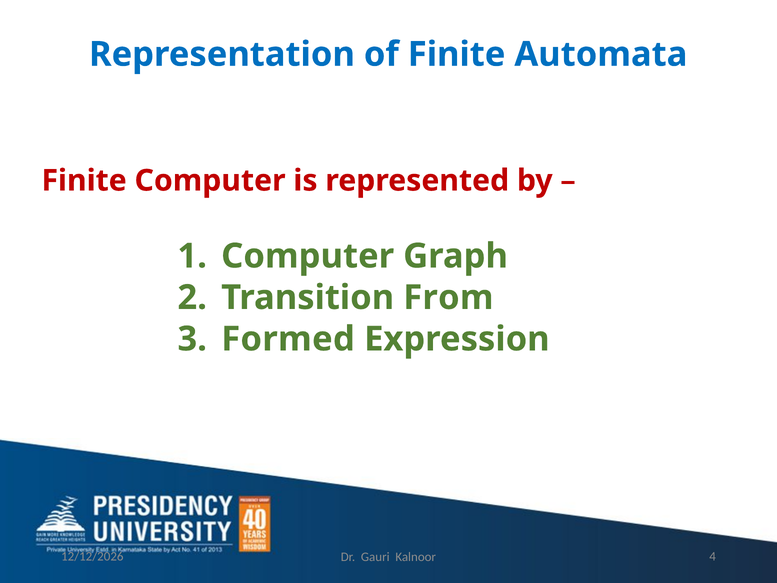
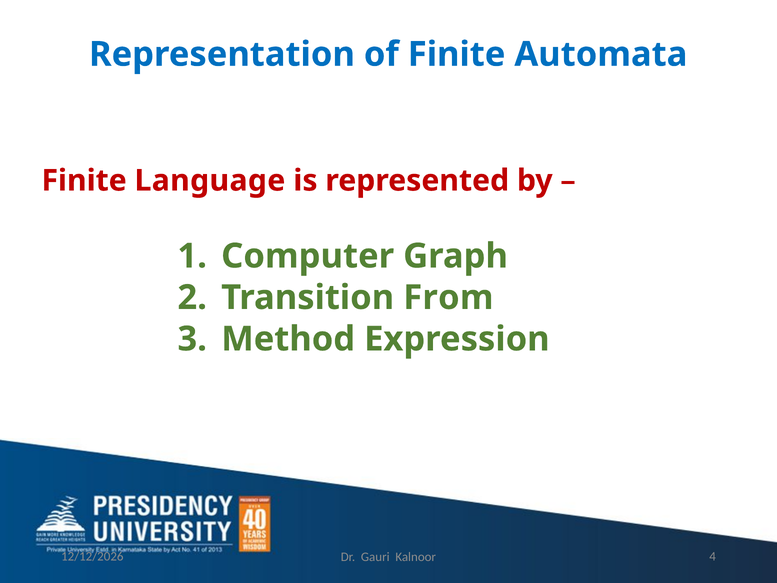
Finite Computer: Computer -> Language
Formed: Formed -> Method
